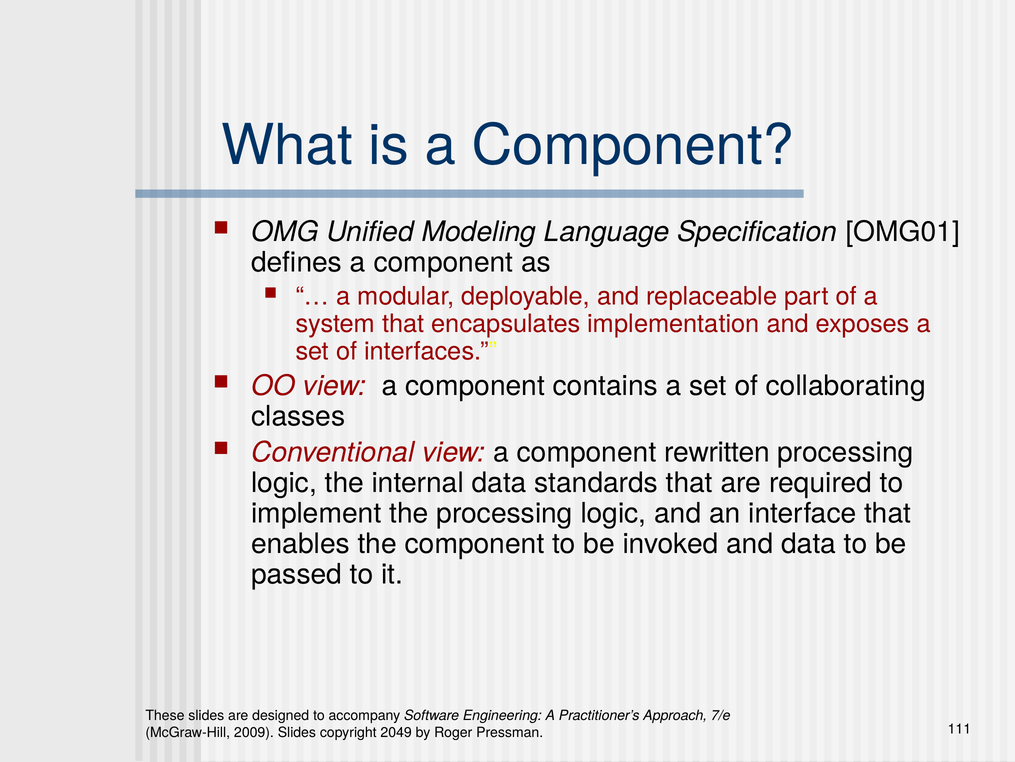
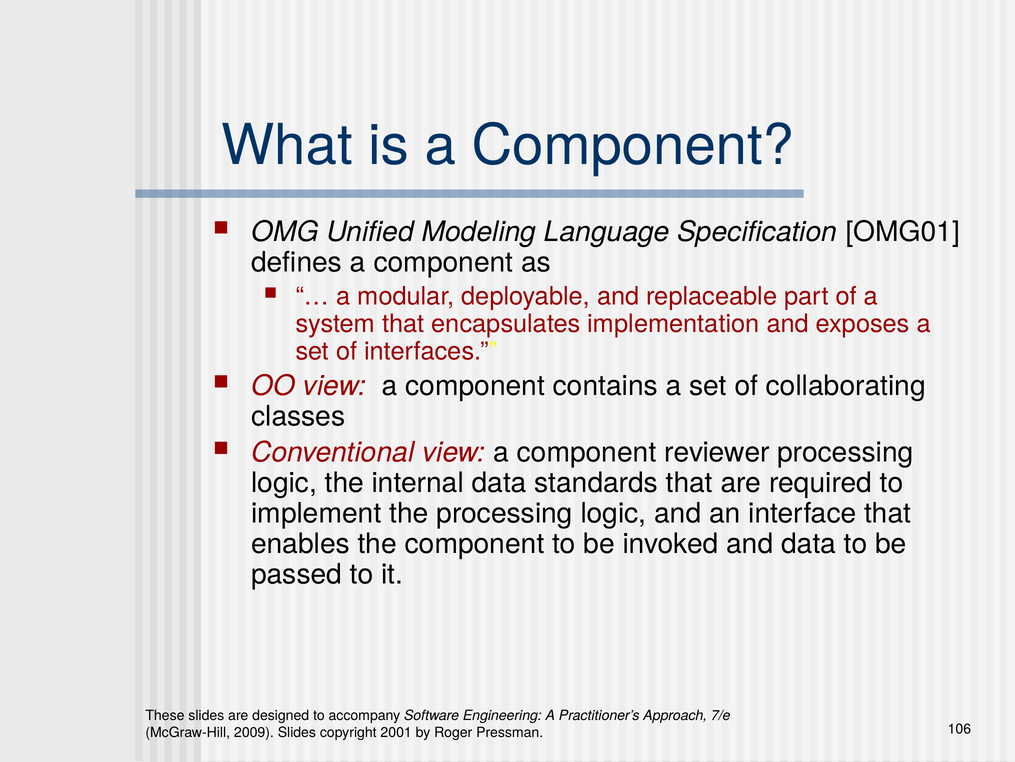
rewritten: rewritten -> reviewer
2049: 2049 -> 2001
111: 111 -> 106
